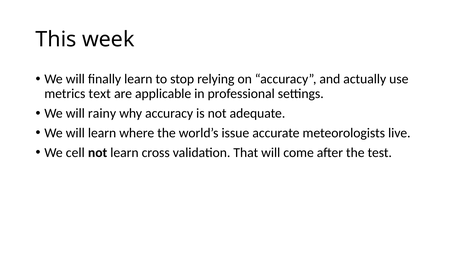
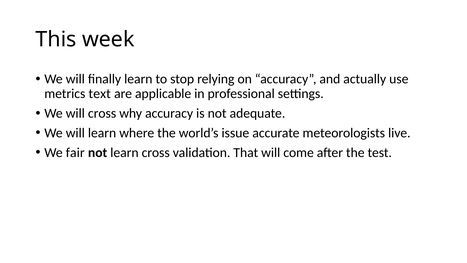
will rainy: rainy -> cross
cell: cell -> fair
